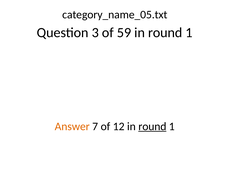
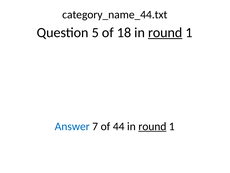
category_name_05.txt: category_name_05.txt -> category_name_44.txt
3: 3 -> 5
59: 59 -> 18
round at (165, 32) underline: none -> present
Answer colour: orange -> blue
12: 12 -> 44
